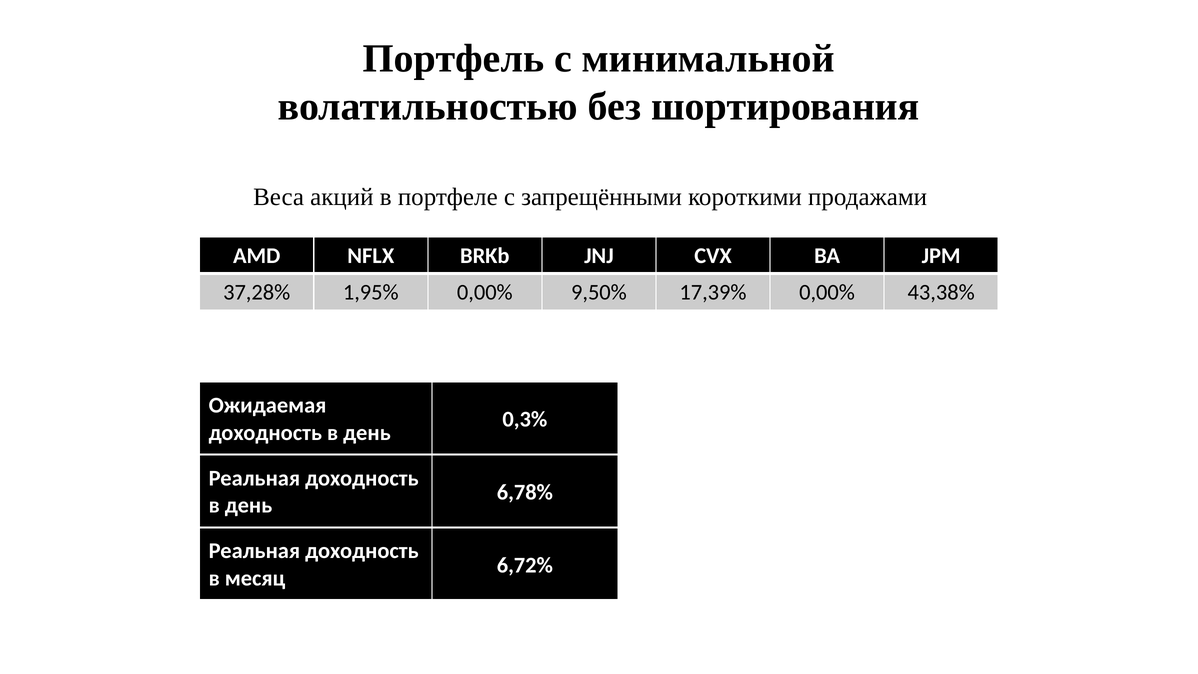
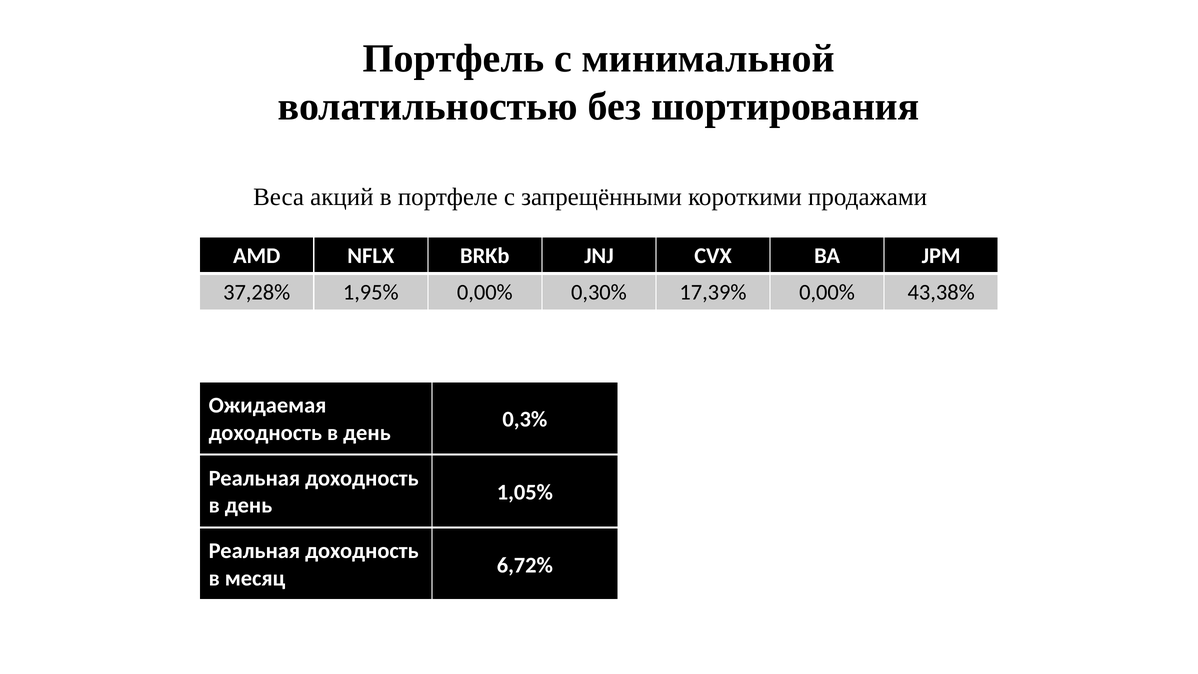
9,50%: 9,50% -> 0,30%
6,78%: 6,78% -> 1,05%
